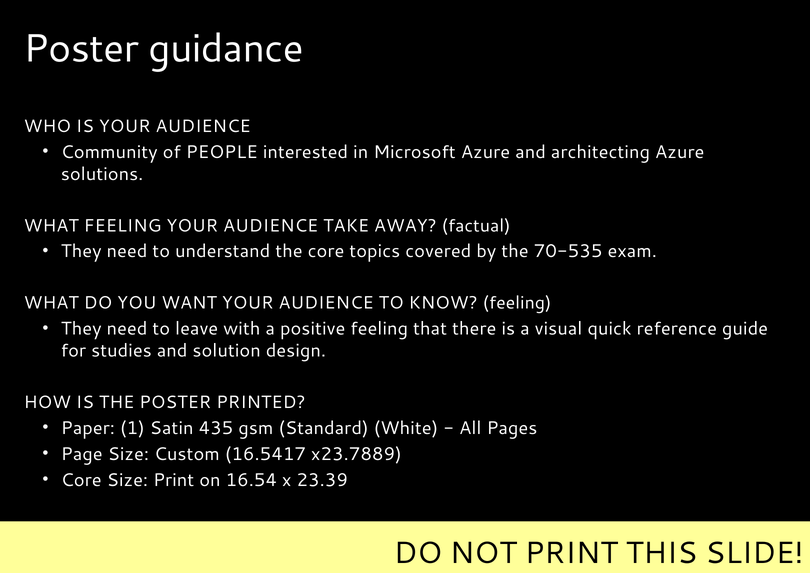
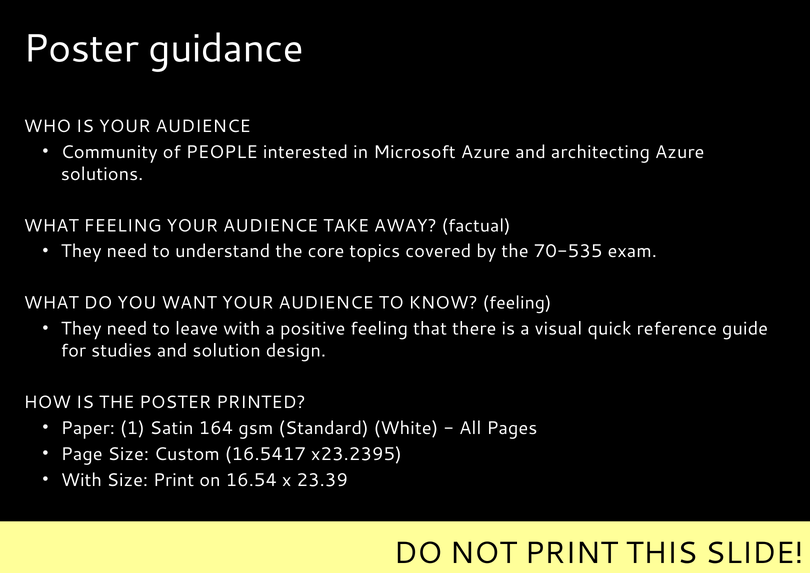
435: 435 -> 164
x23.7889: x23.7889 -> x23.2395
Core at (81, 480): Core -> With
